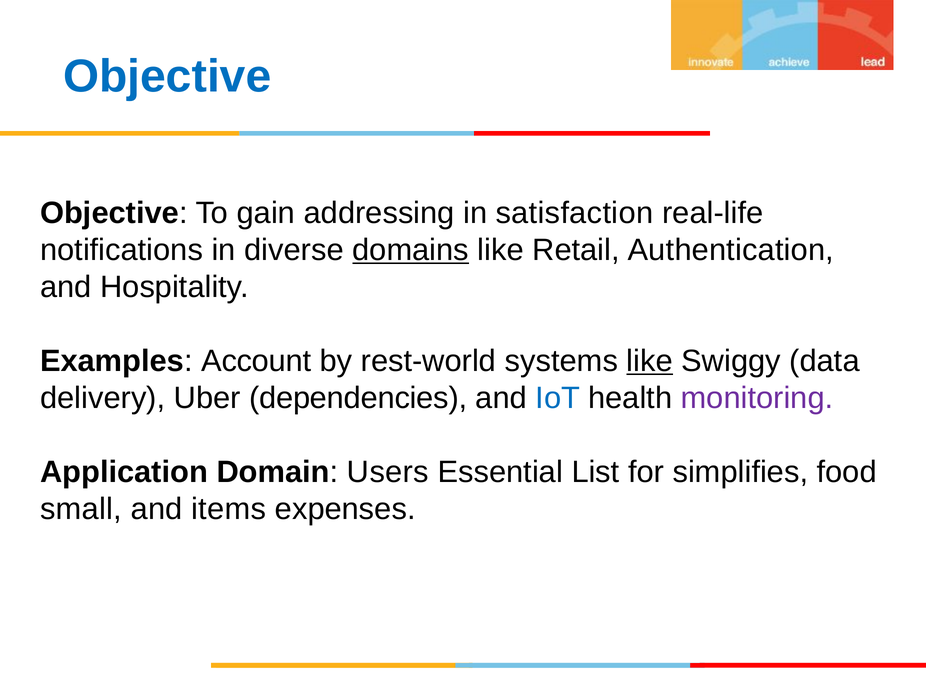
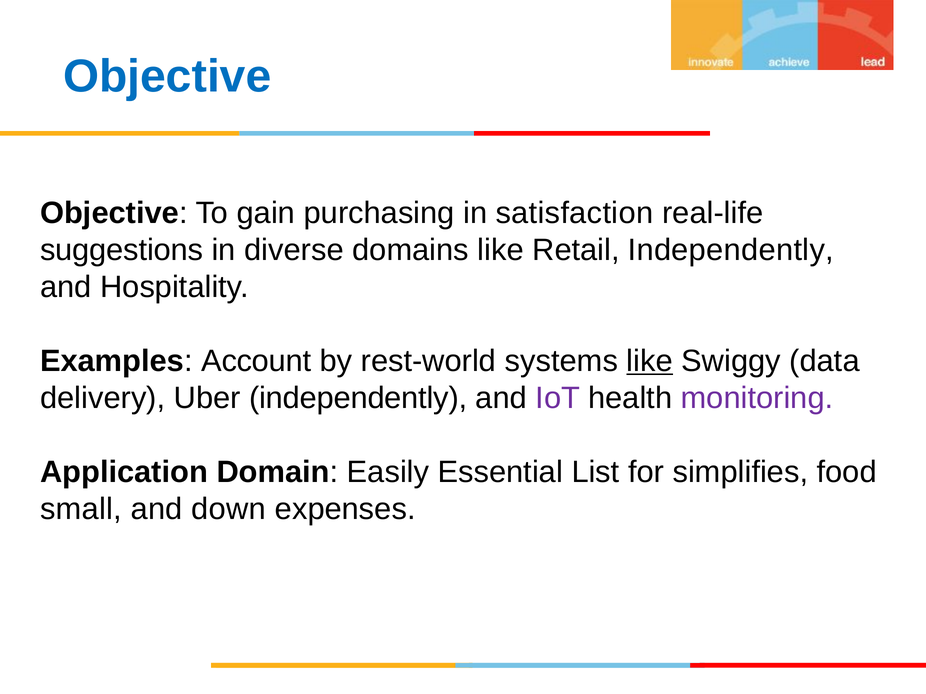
addressing: addressing -> purchasing
notifications: notifications -> suggestions
domains underline: present -> none
Retail Authentication: Authentication -> Independently
Uber dependencies: dependencies -> independently
IoT colour: blue -> purple
Users: Users -> Easily
items: items -> down
